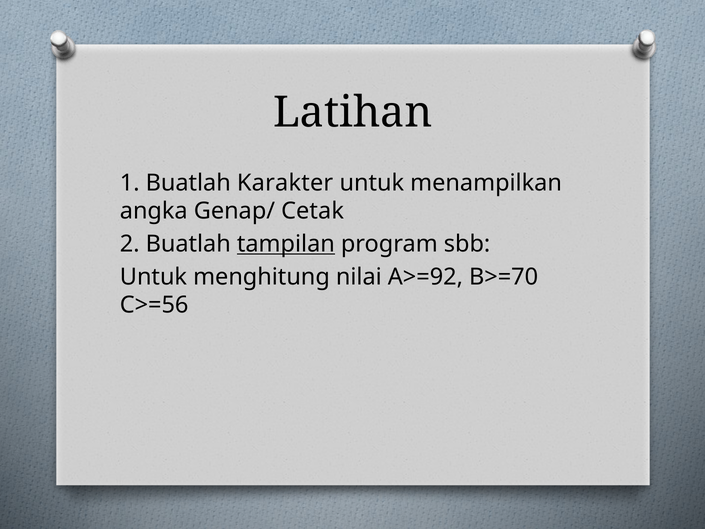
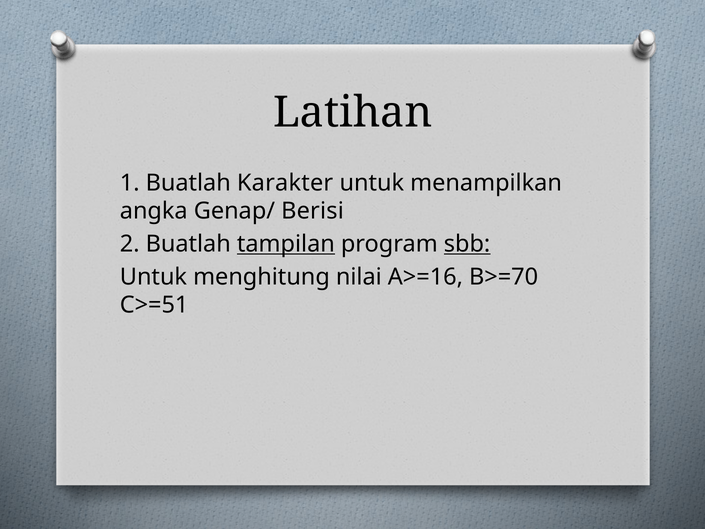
Cetak: Cetak -> Berisi
sbb underline: none -> present
A>=92: A>=92 -> A>=16
C>=56: C>=56 -> C>=51
